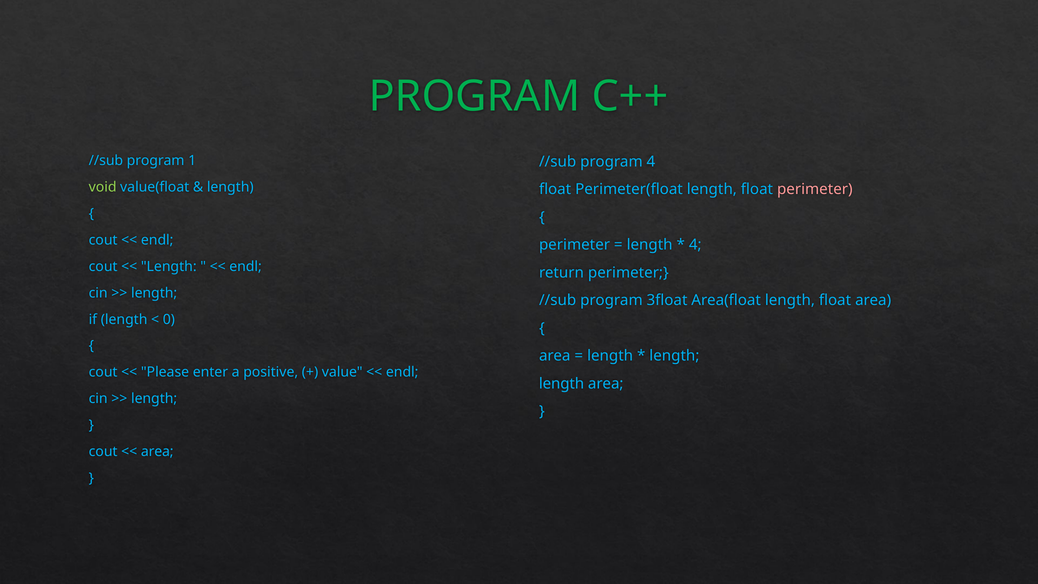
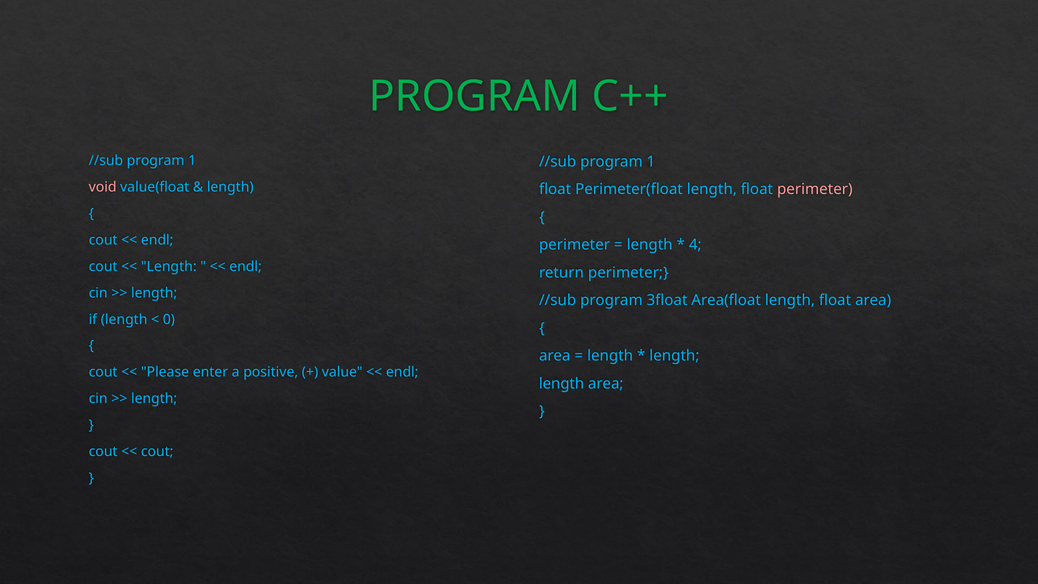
4 at (651, 162): 4 -> 1
void colour: light green -> pink
area at (157, 451): area -> cout
